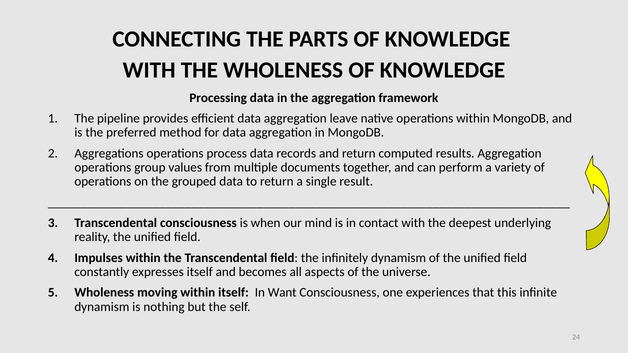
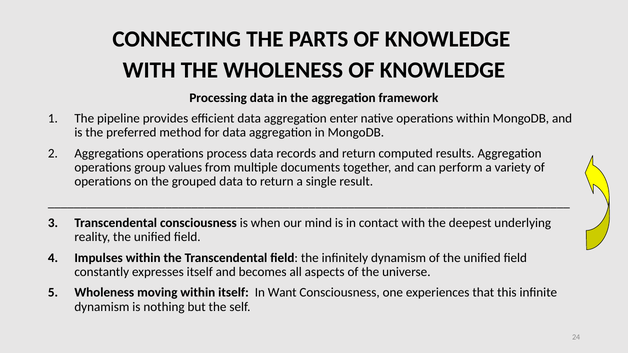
leave: leave -> enter
